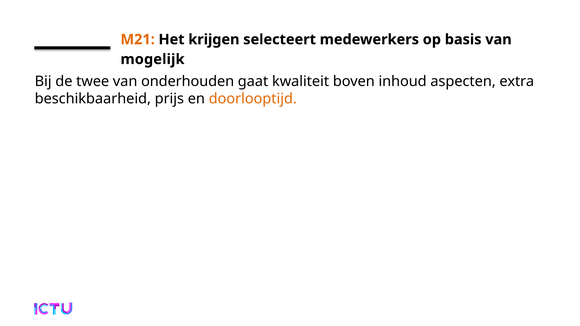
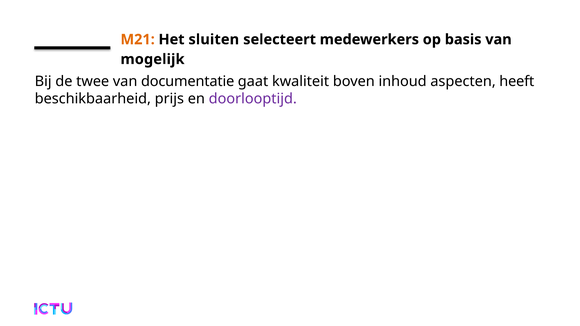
krijgen: krijgen -> sluiten
onderhouden: onderhouden -> documentatie
extra: extra -> heeft
doorlooptijd colour: orange -> purple
